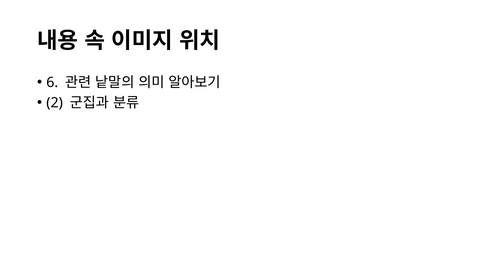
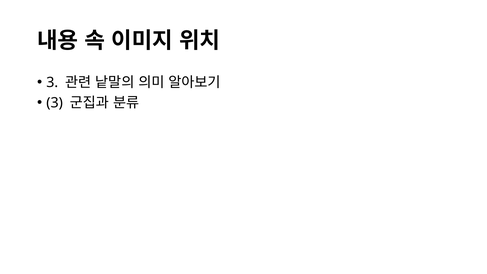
6 at (52, 82): 6 -> 3
2 at (55, 103): 2 -> 3
